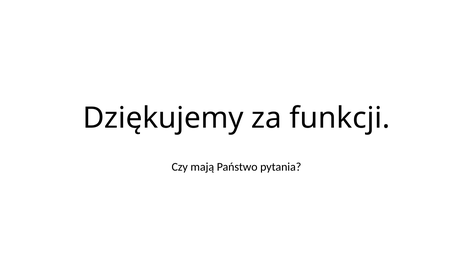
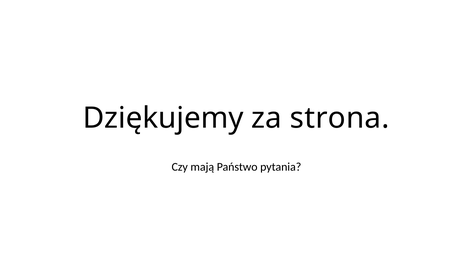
funkcji: funkcji -> strona
